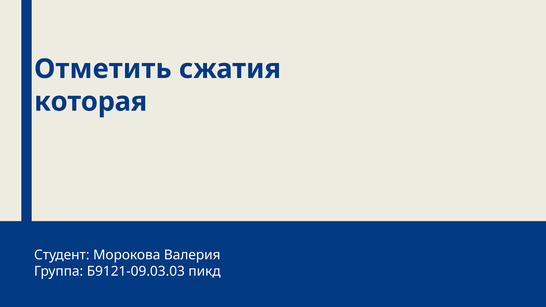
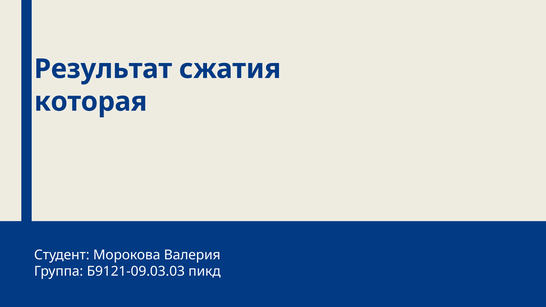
Отметить: Отметить -> Результат
